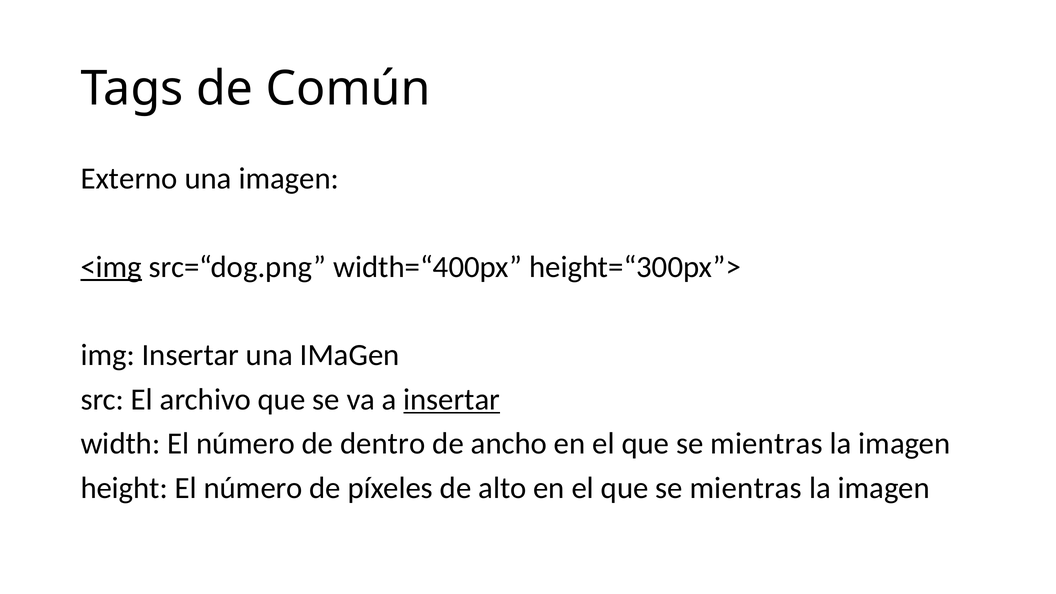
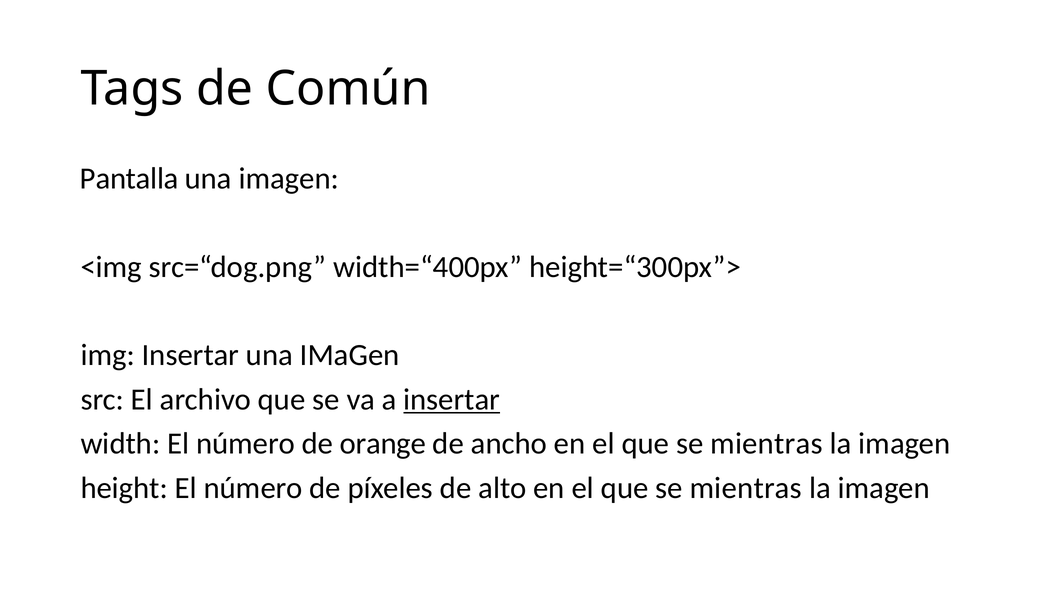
Externo: Externo -> Pantalla
<img underline: present -> none
dentro: dentro -> orange
